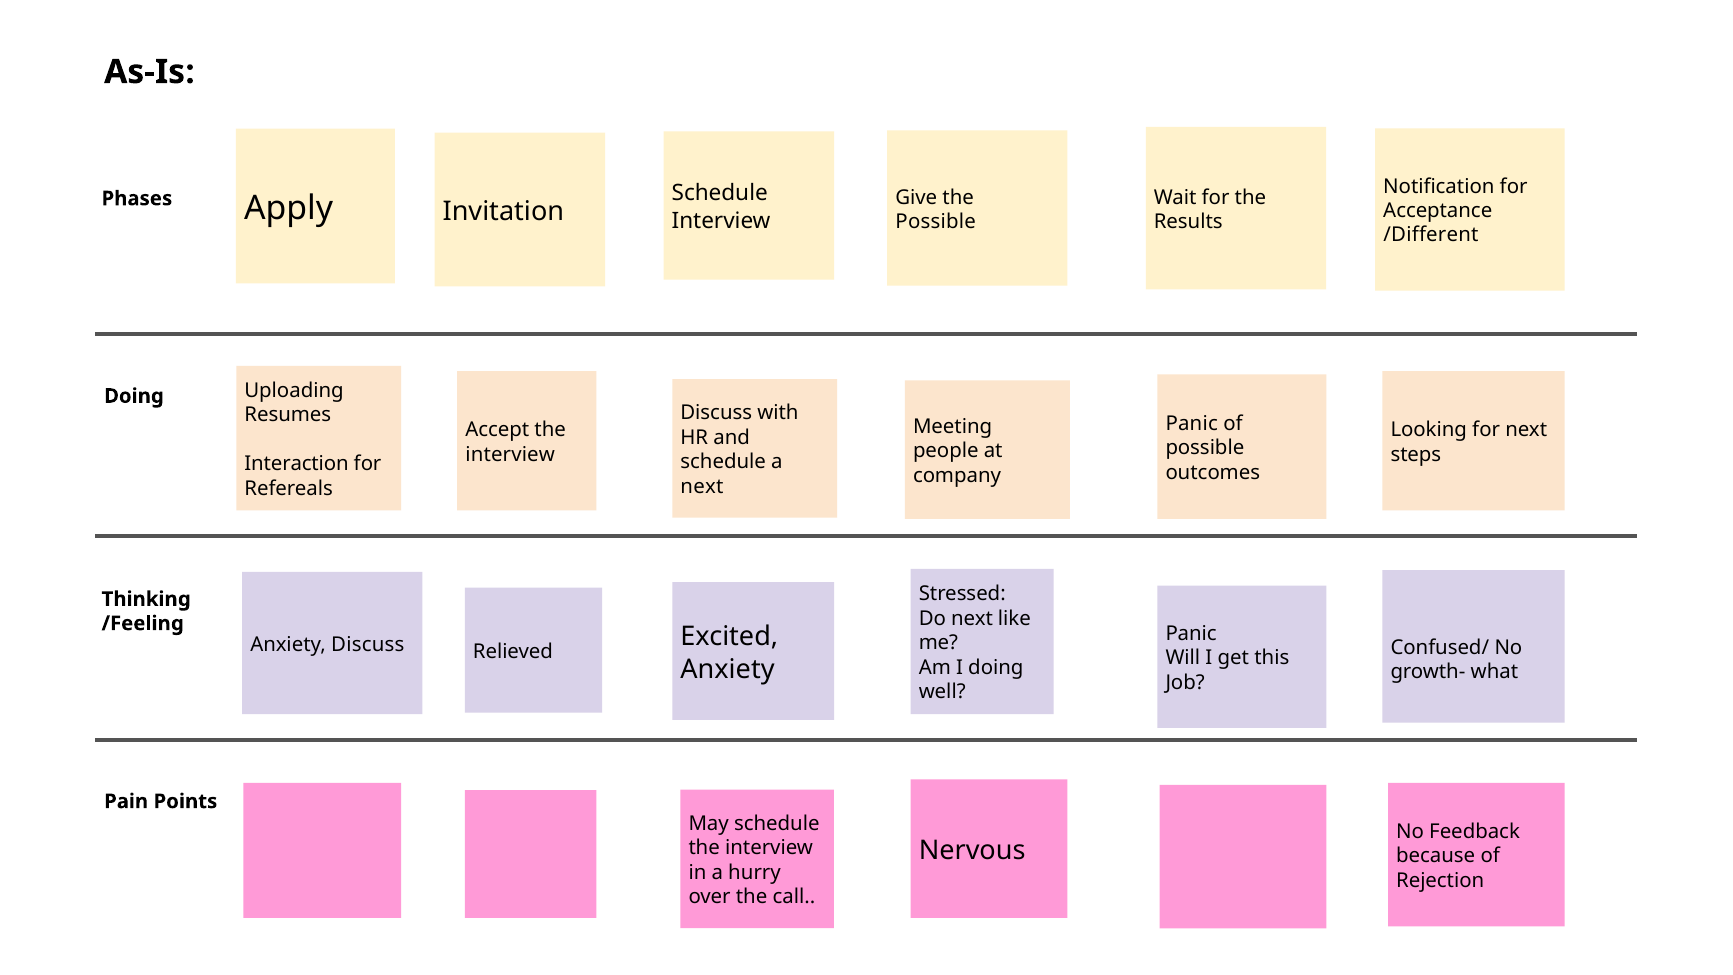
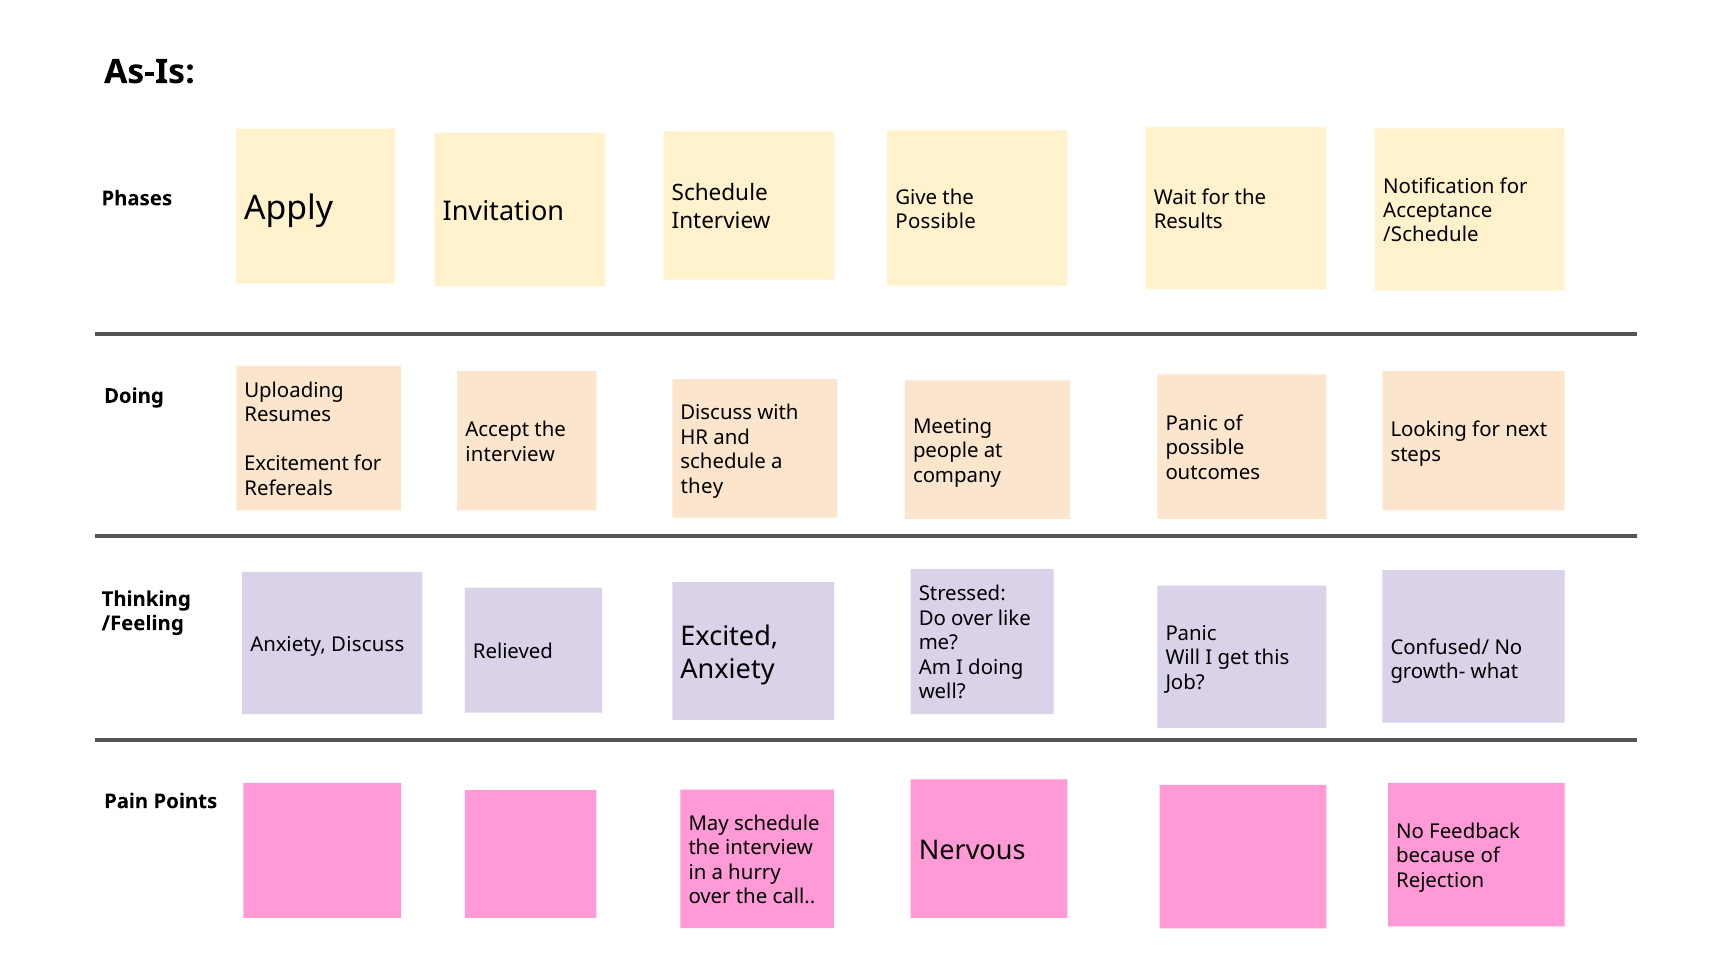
/Different: /Different -> /Schedule
Interaction: Interaction -> Excitement
next at (702, 486): next -> they
Do next: next -> over
